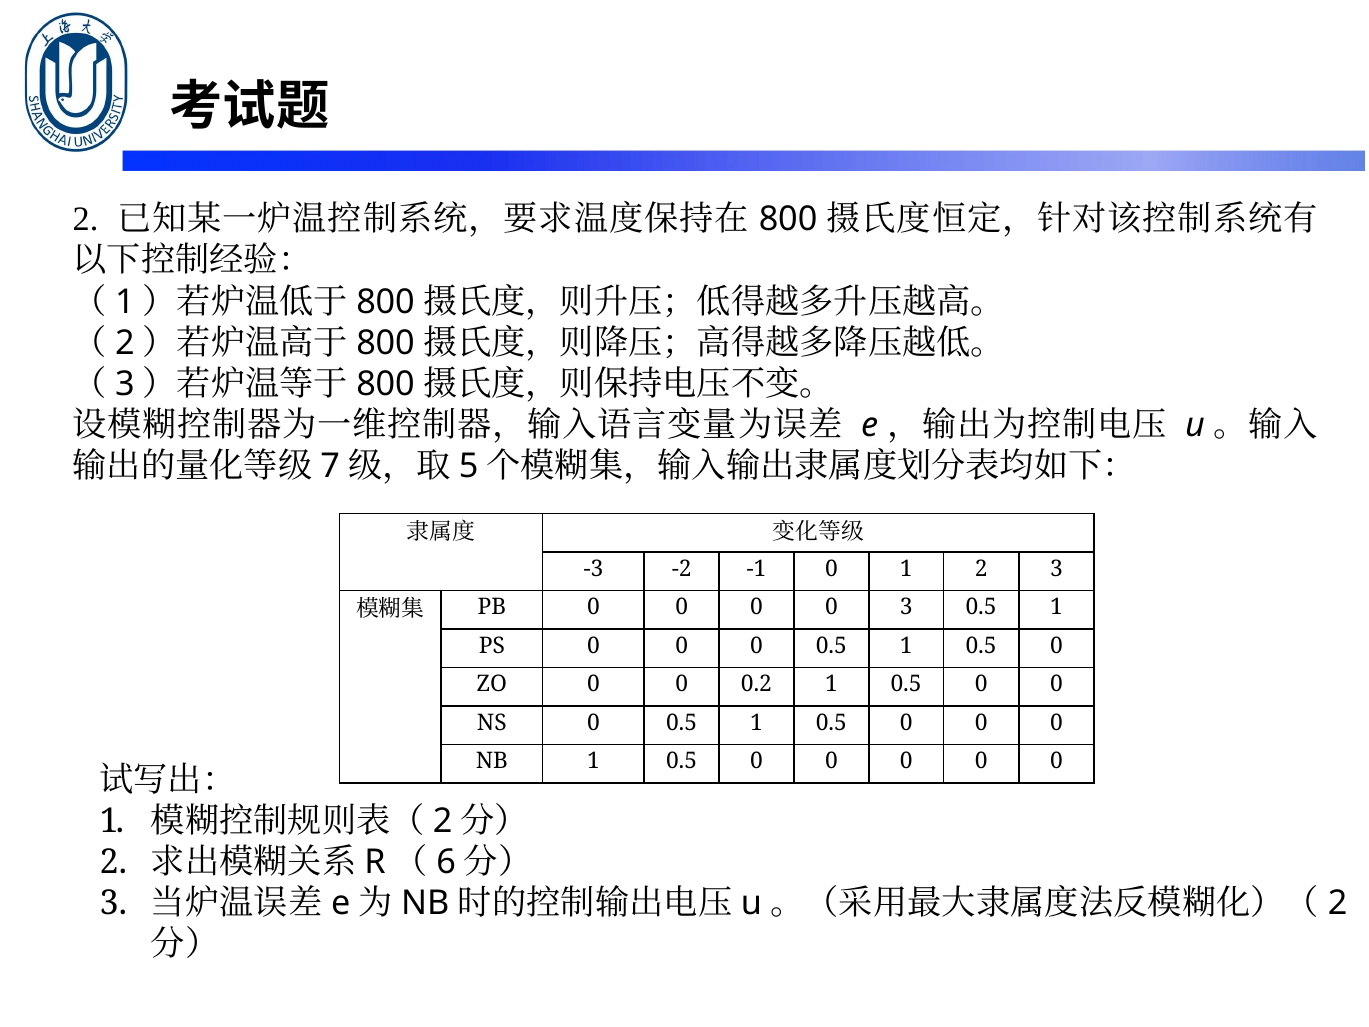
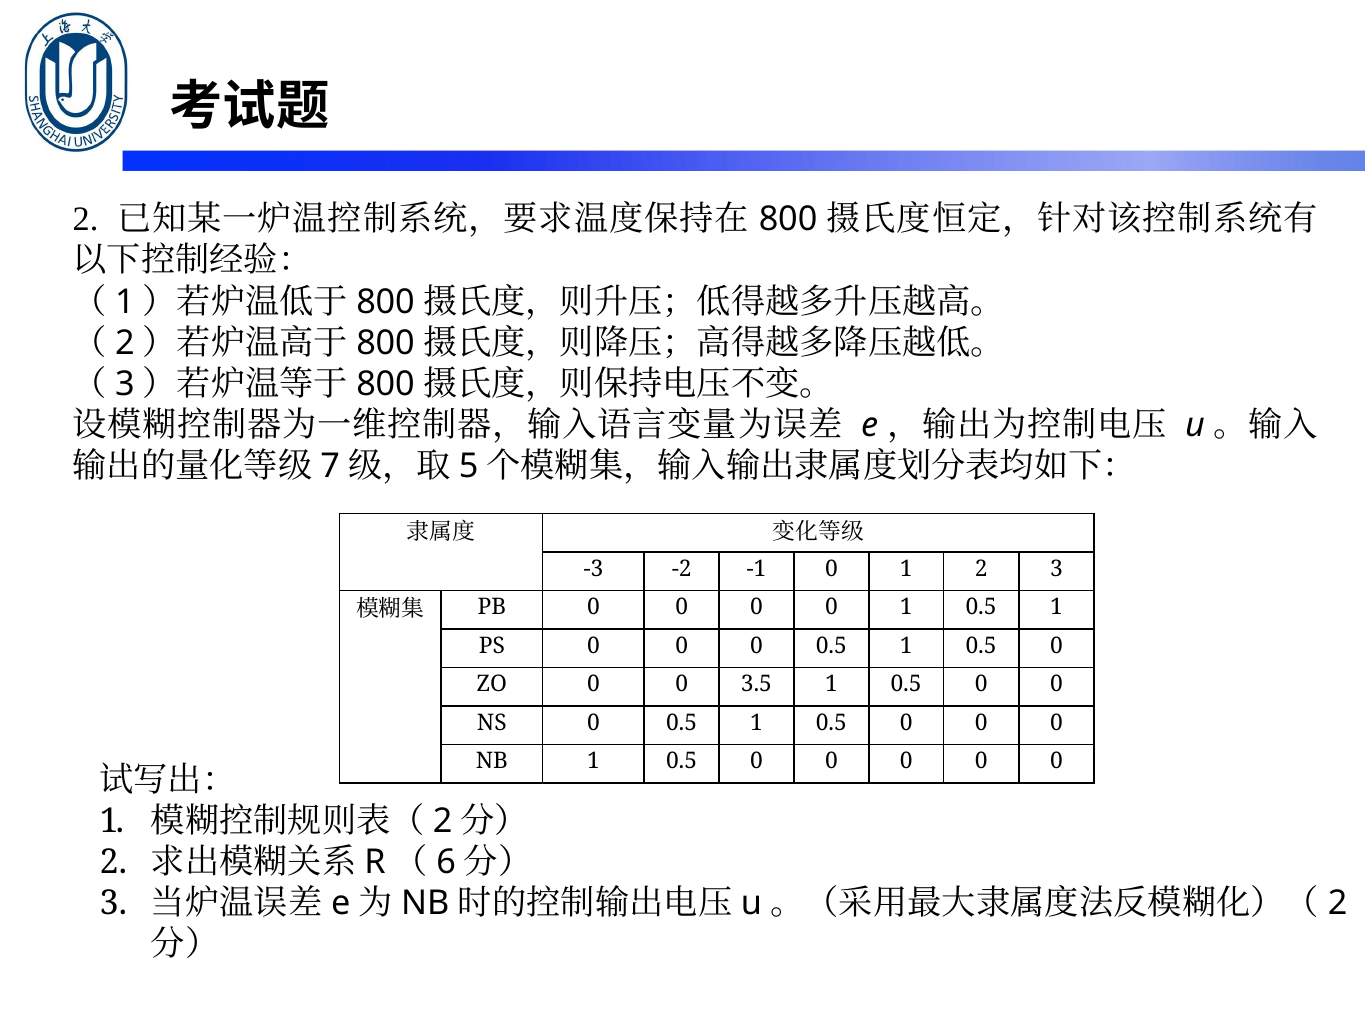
0 0 3: 3 -> 1
0.2: 0.2 -> 3.5
